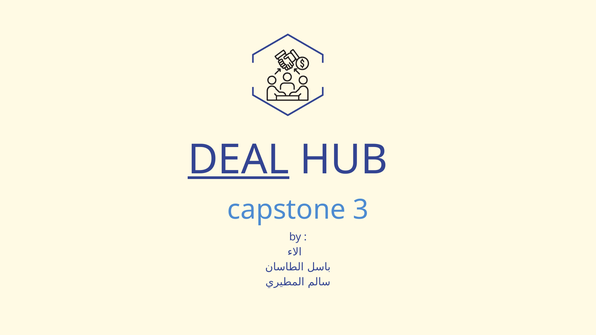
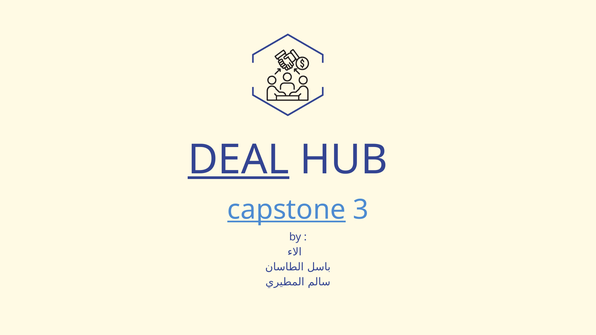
capstone underline: none -> present
